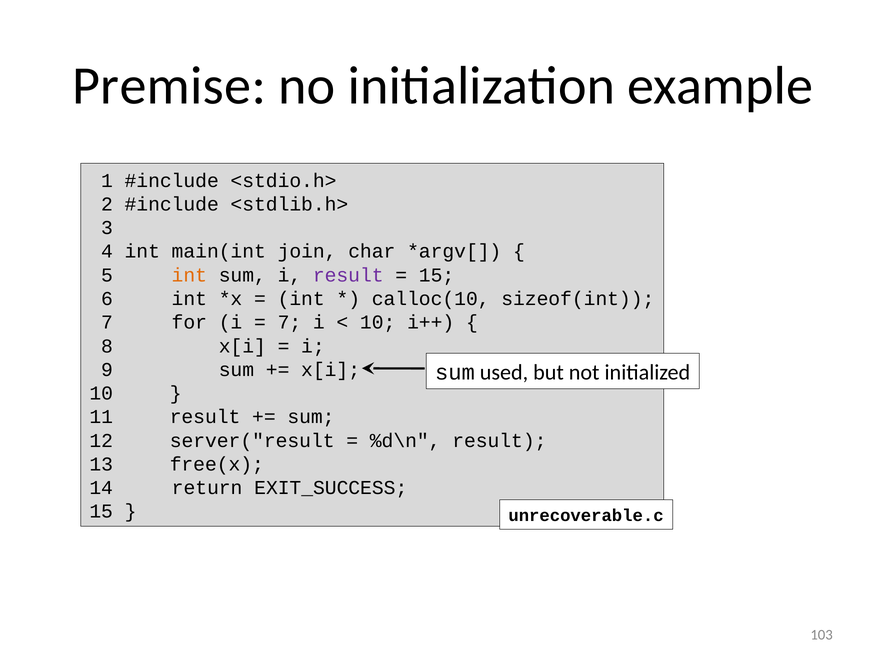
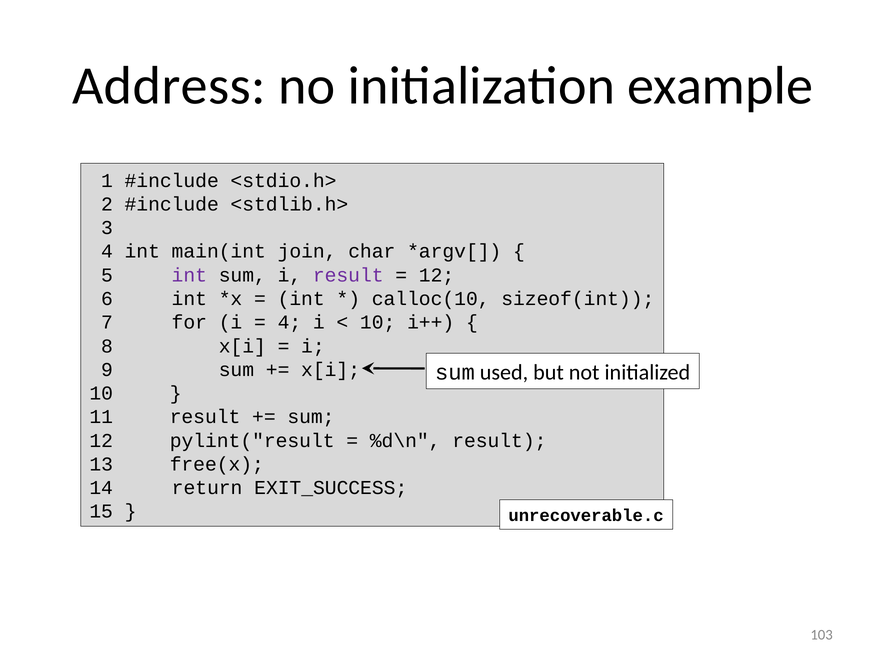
Premise: Premise -> Address
int at (189, 275) colour: orange -> purple
15 at (437, 275): 15 -> 12
7 at (289, 322): 7 -> 4
server("result: server("result -> pylint("result
